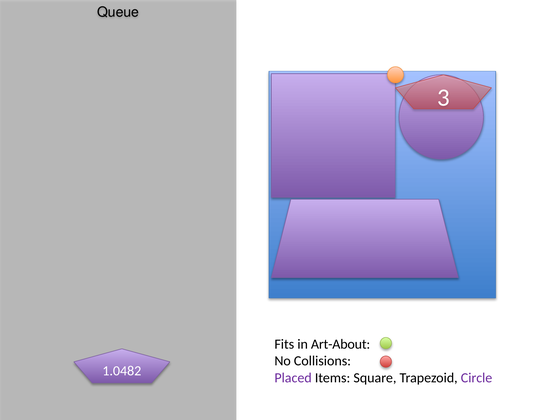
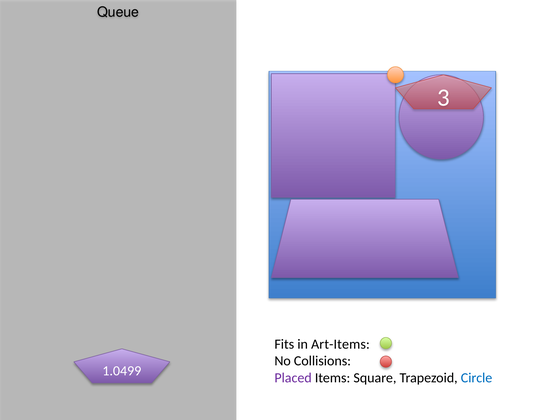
Art-About: Art-About -> Art-Items
1.0482: 1.0482 -> 1.0499
Circle colour: purple -> blue
